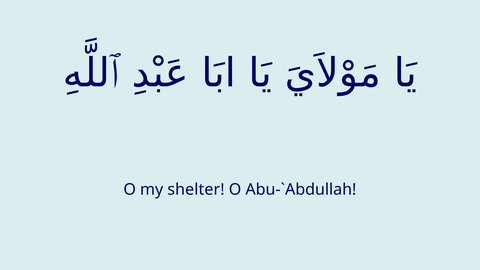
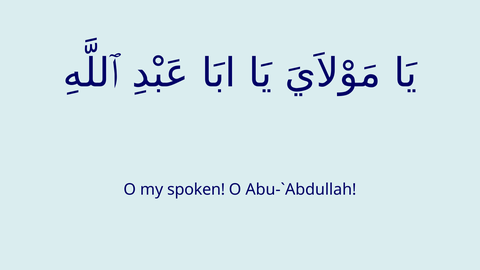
shelter: shelter -> spoken
